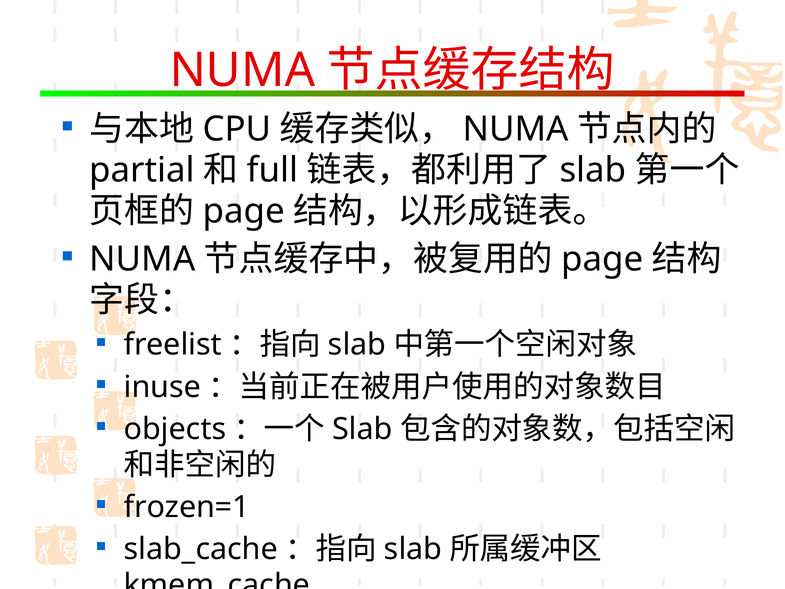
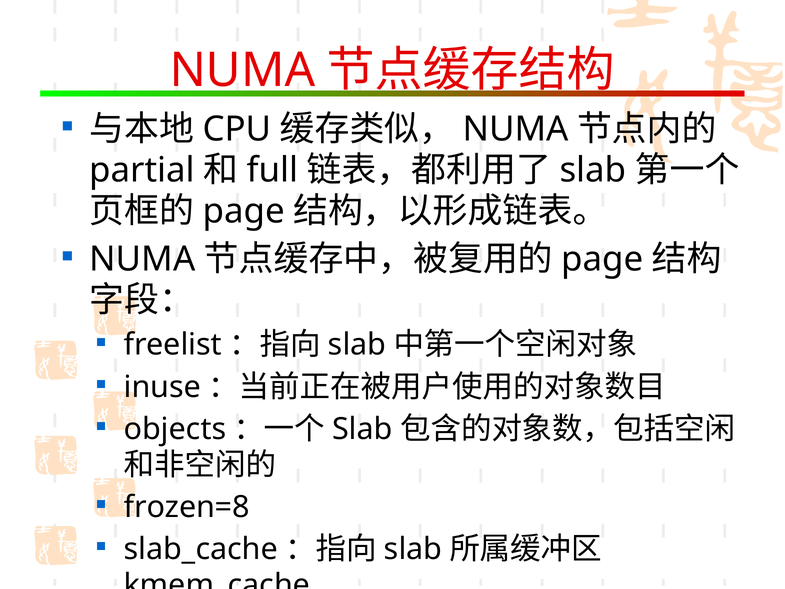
frozen=1: frozen=1 -> frozen=8
